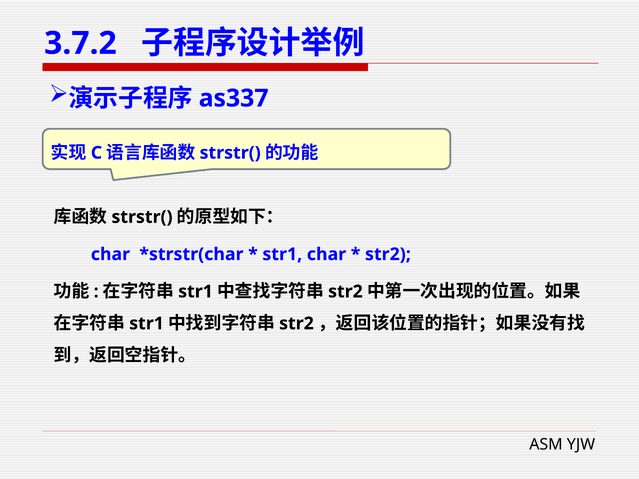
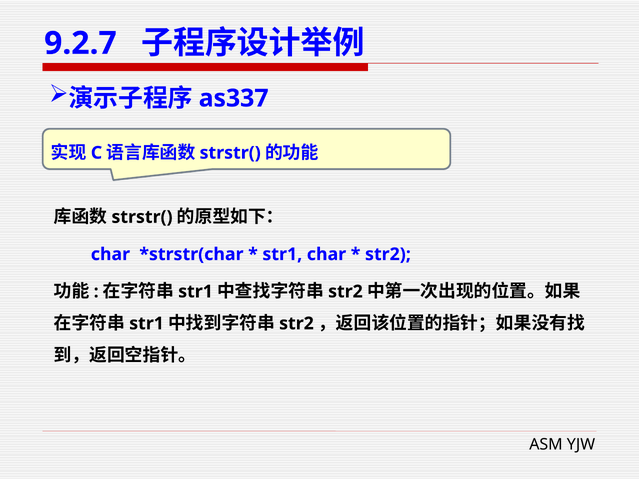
3.7.2: 3.7.2 -> 9.2.7
